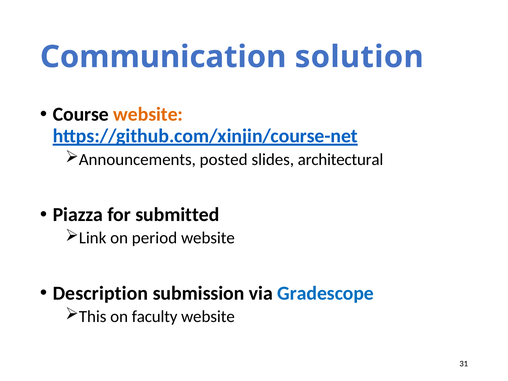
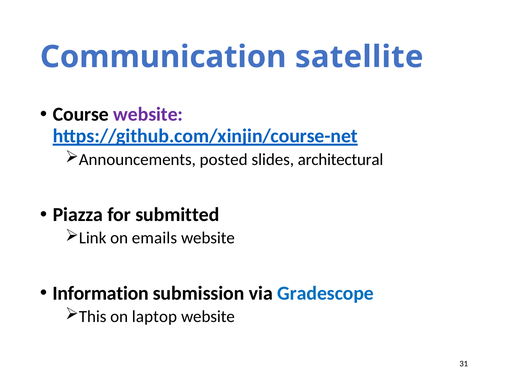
solution: solution -> satellite
website at (148, 114) colour: orange -> purple
period: period -> emails
Description: Description -> Information
faculty: faculty -> laptop
